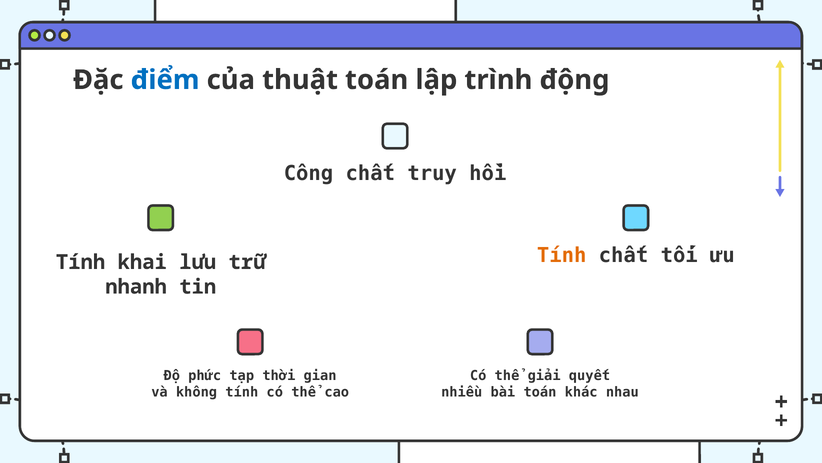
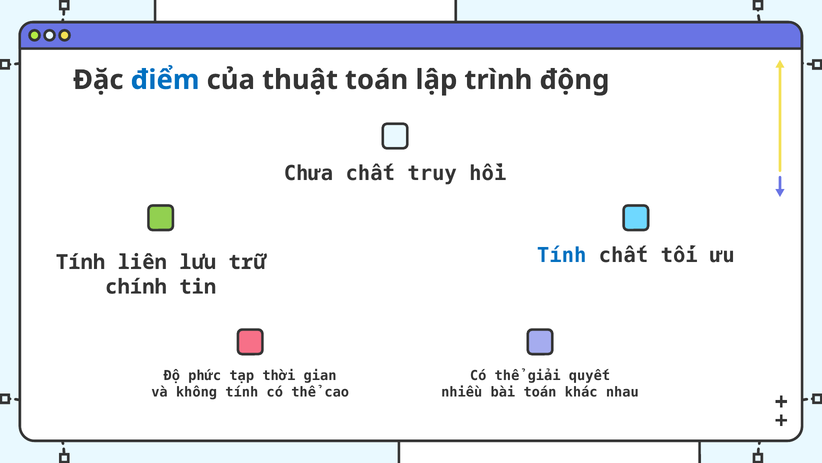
Công: Công -> Chưa
Tính at (562, 255) colour: orange -> blue
khai: khai -> liên
nhanh: nhanh -> chính
